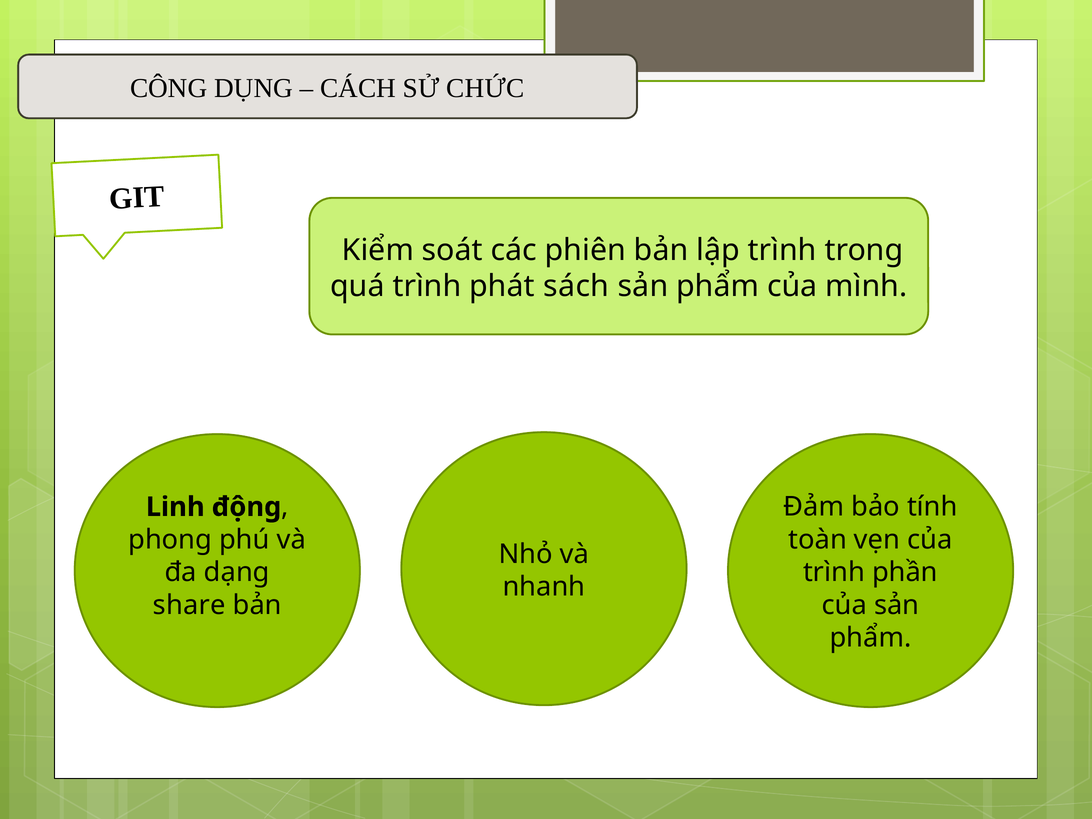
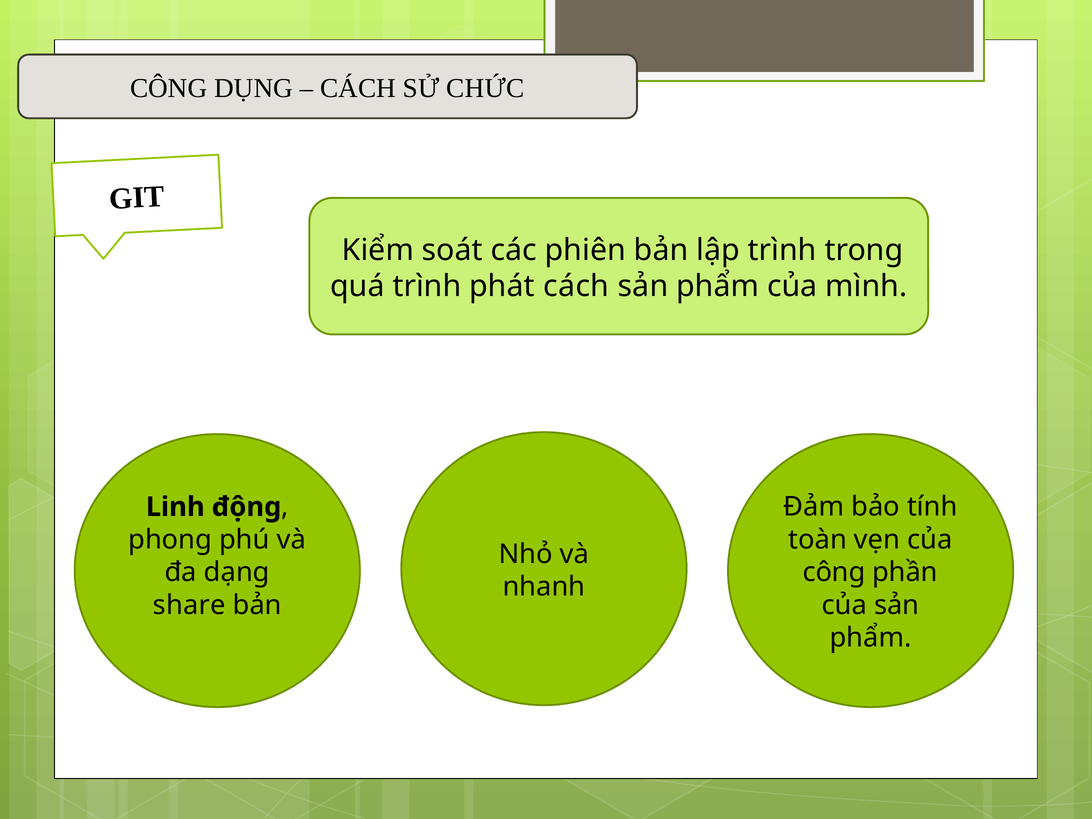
phát sách: sách -> cách
trình at (834, 572): trình -> công
